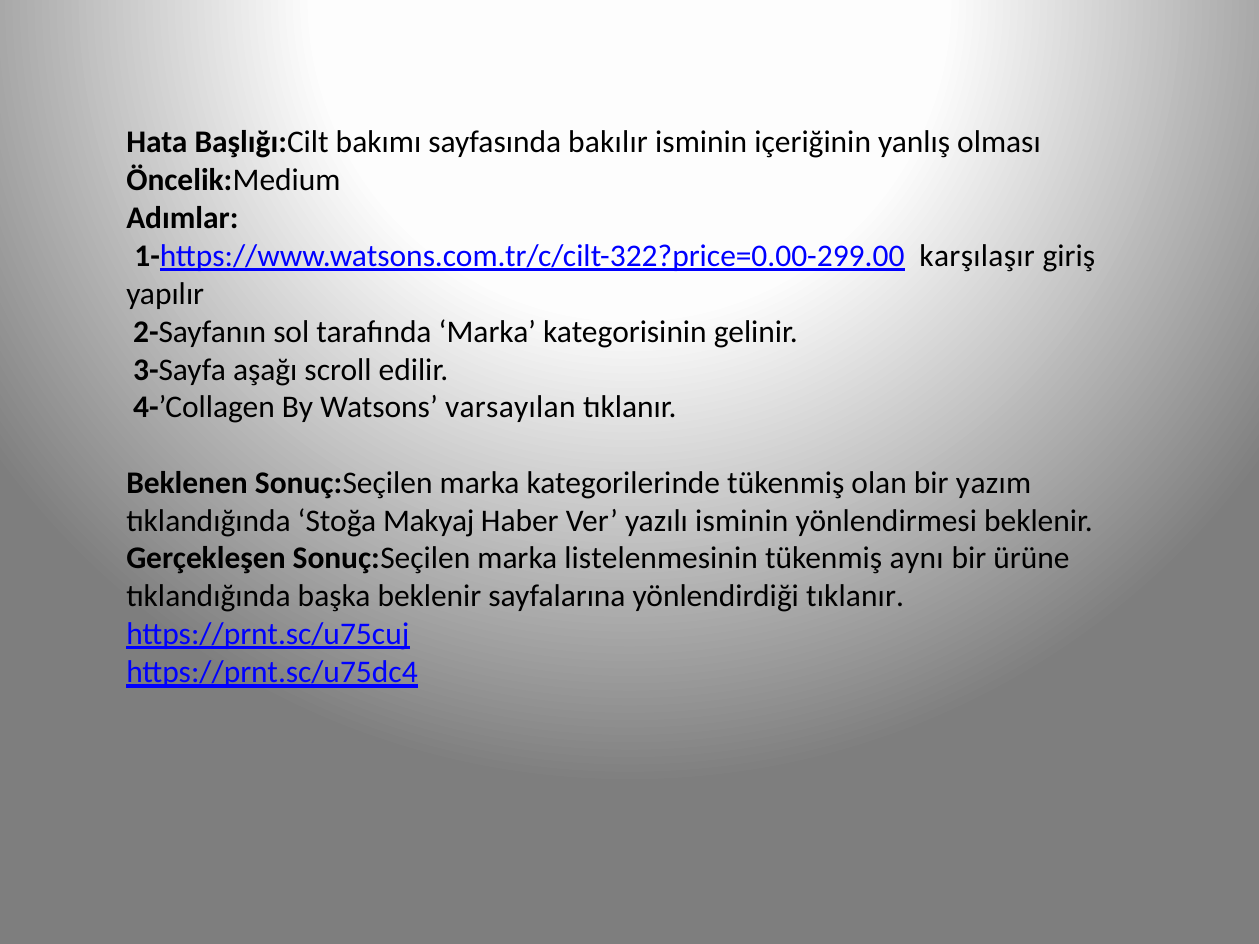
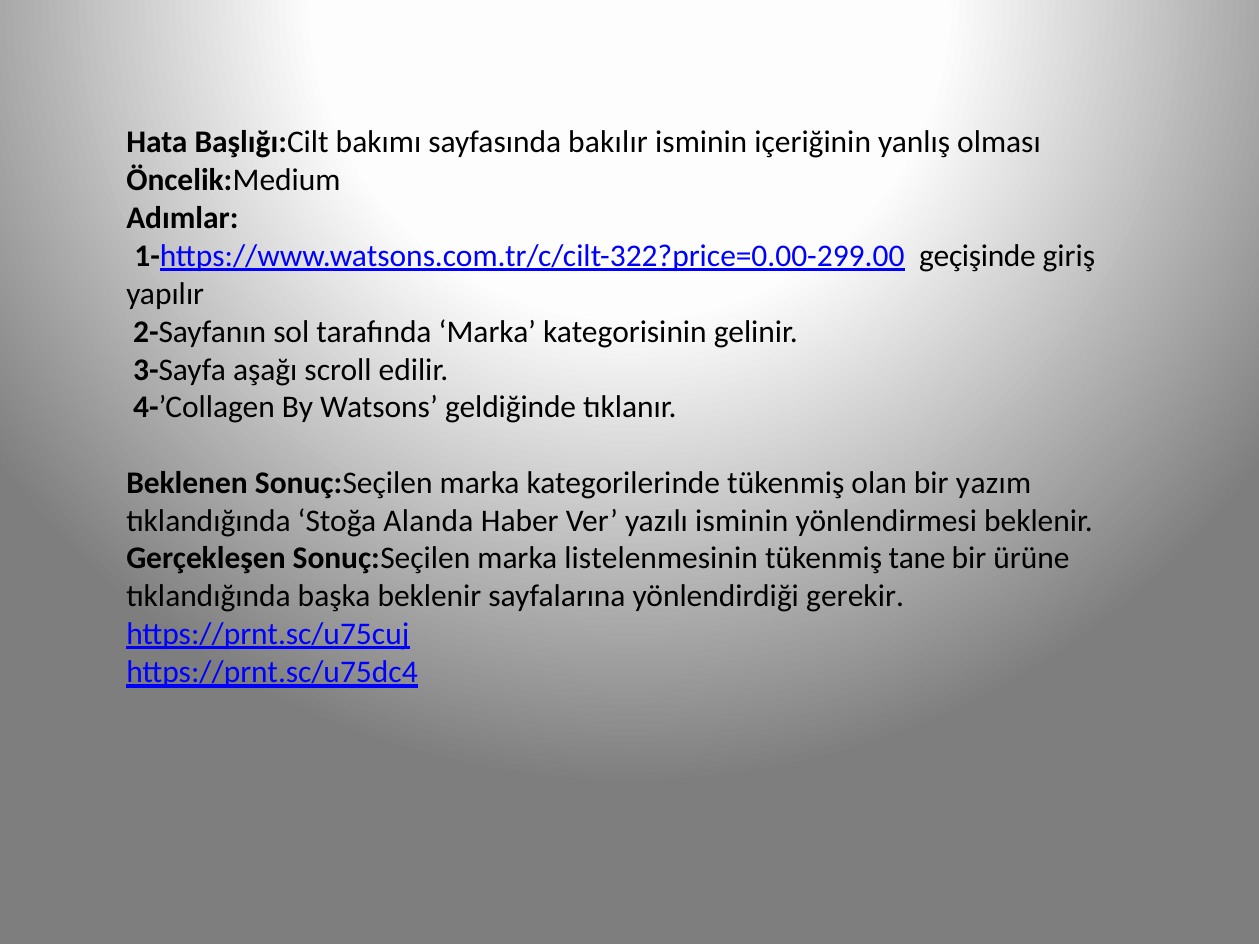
karşılaşır: karşılaşır -> geçişinde
varsayılan: varsayılan -> geldiğinde
Makyaj: Makyaj -> Alanda
aynı: aynı -> tane
yönlendirdiği tıklanır: tıklanır -> gerekir
